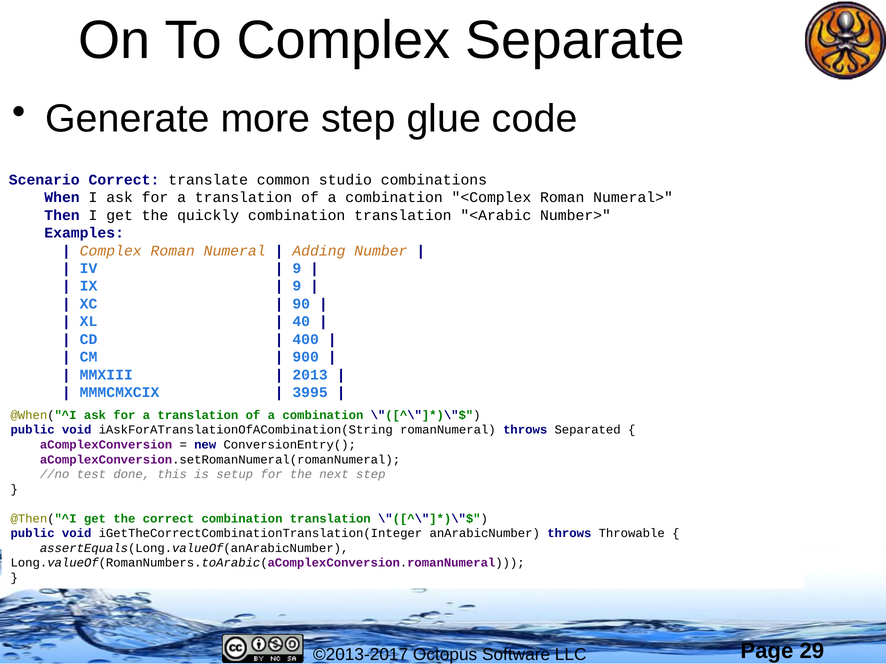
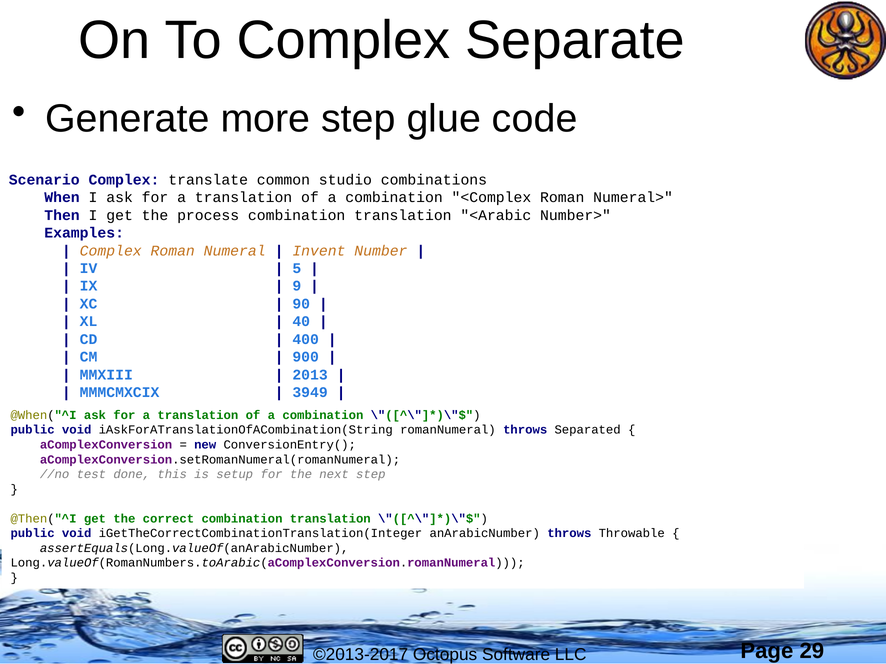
Scenario Correct: Correct -> Complex
quickly: quickly -> process
Adding: Adding -> Invent
9 at (297, 269): 9 -> 5
3995: 3995 -> 3949
